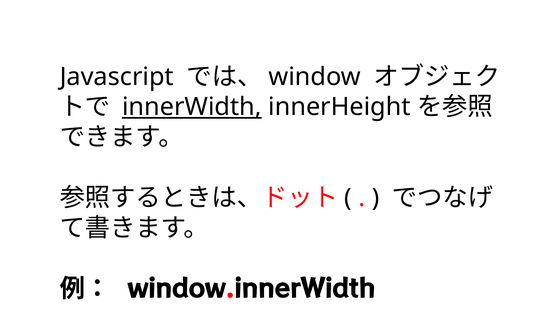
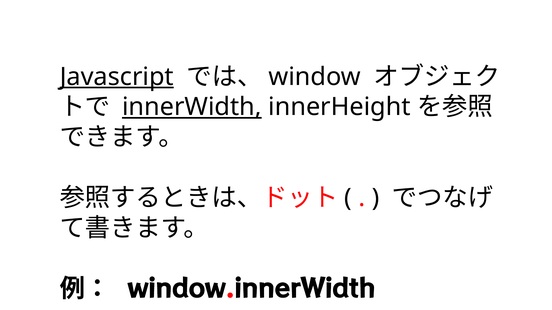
Javascript underline: none -> present
